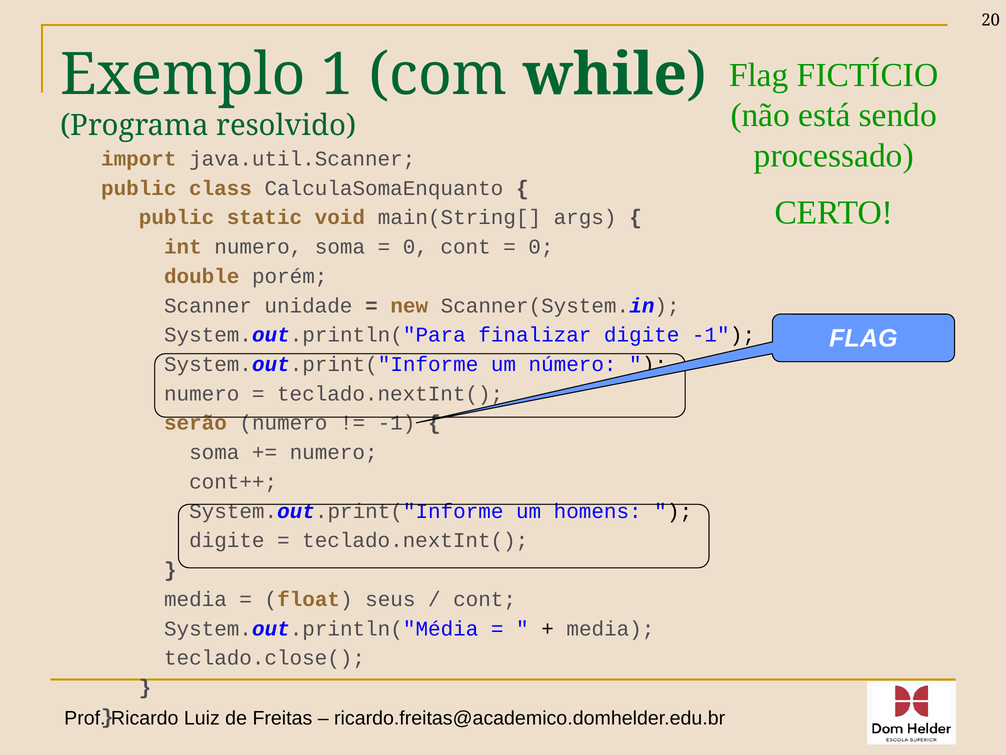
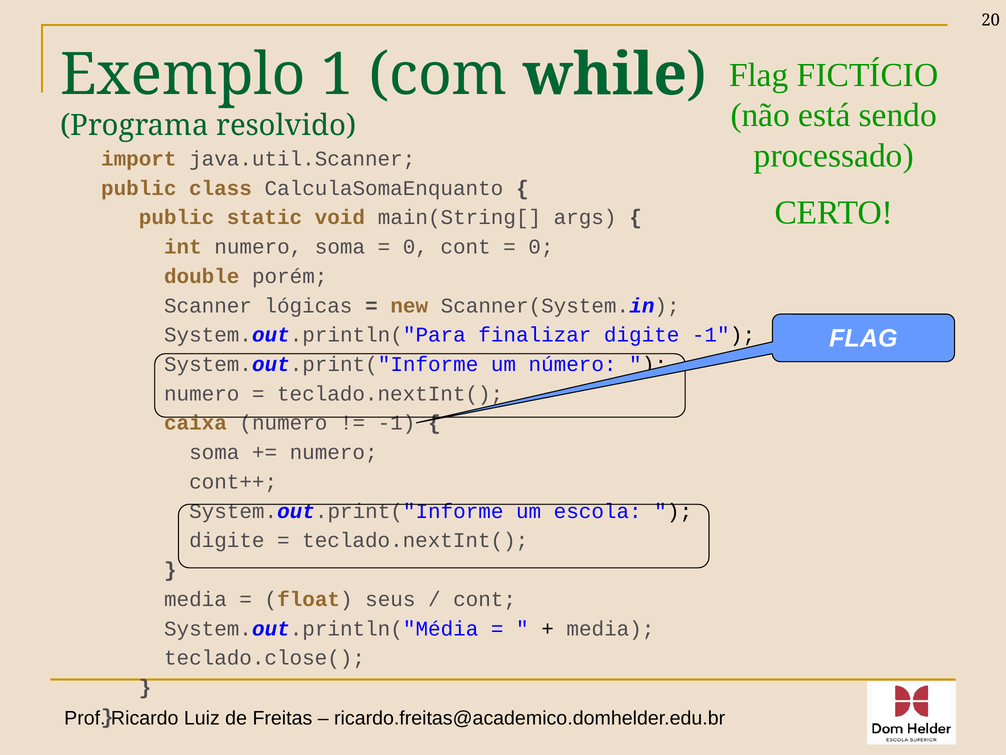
unidade: unidade -> lógicas
serão: serão -> caixa
homens: homens -> escola
